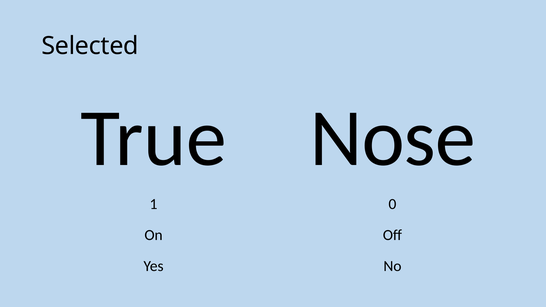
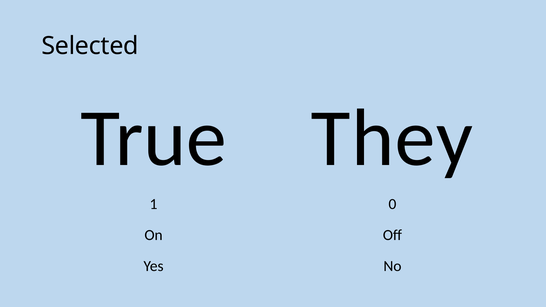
Nose: Nose -> They
